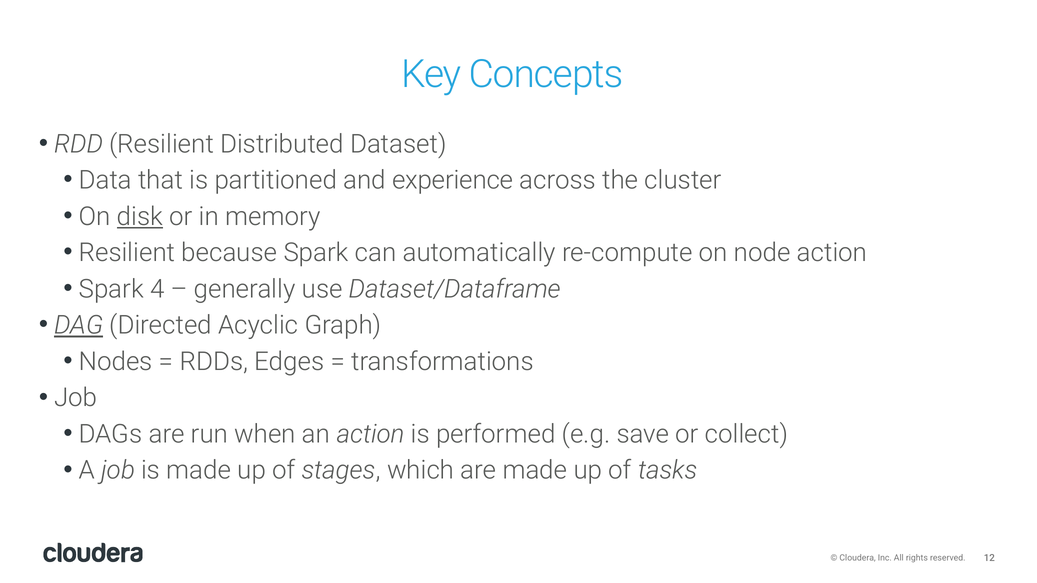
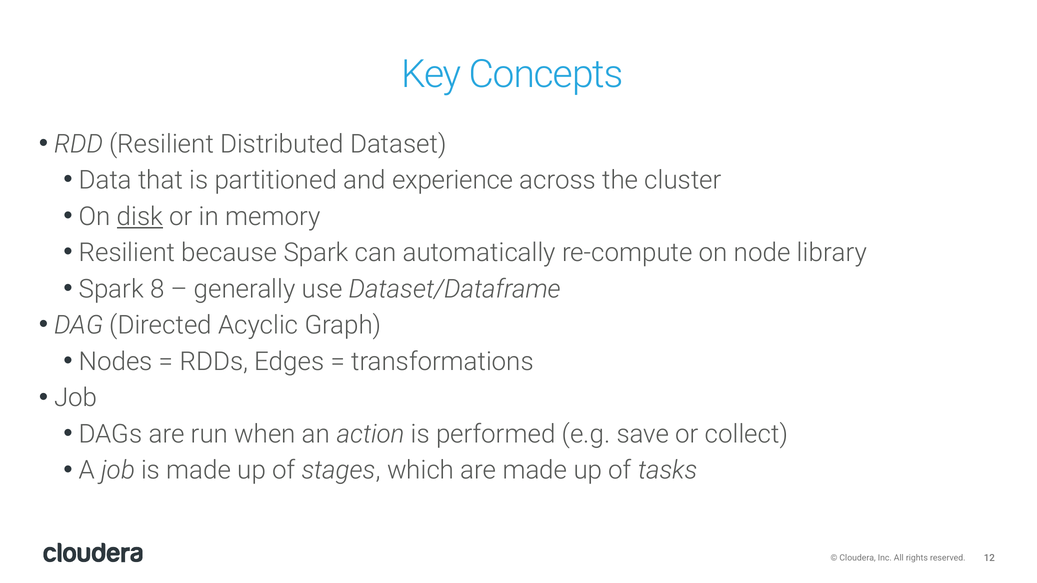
node action: action -> library
4: 4 -> 8
DAG underline: present -> none
